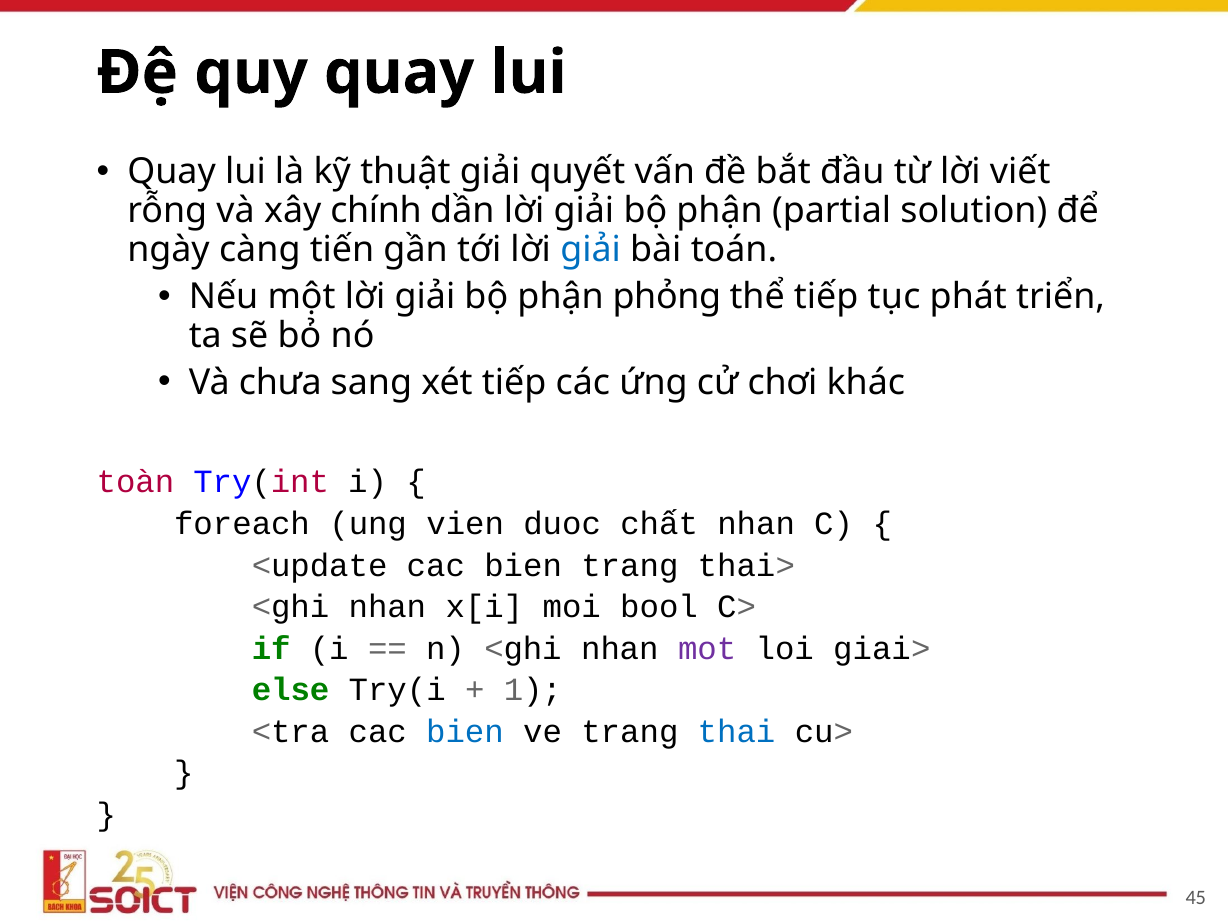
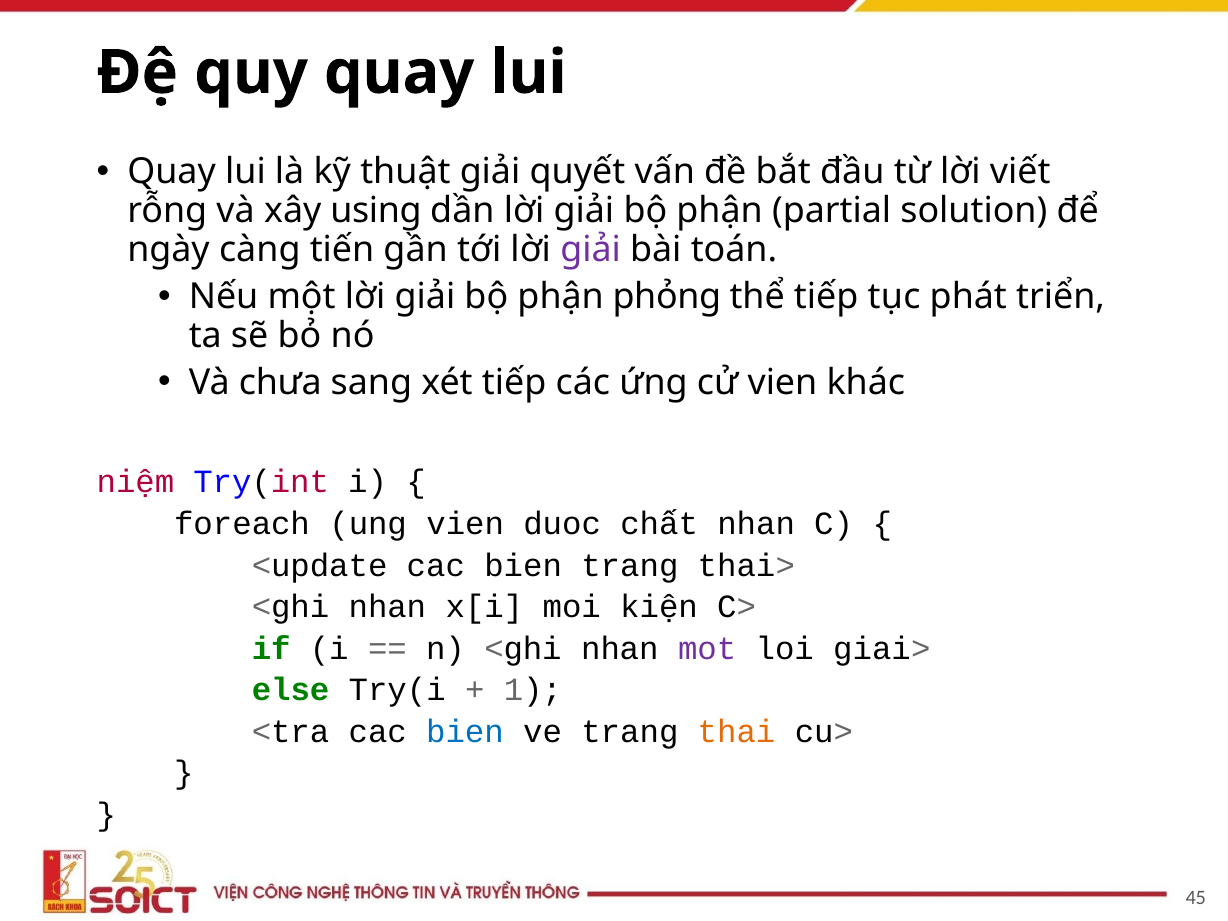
chính: chính -> using
giải at (591, 249) colour: blue -> purple
cử chơi: chơi -> vien
toàn: toàn -> niệm
bool: bool -> kiện
thai colour: blue -> orange
